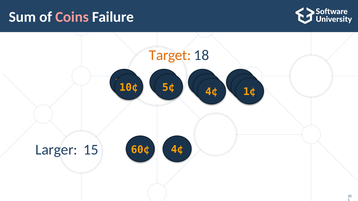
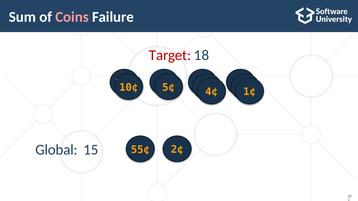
Target colour: orange -> red
Larger: Larger -> Global
60¢: 60¢ -> 55¢
4¢ at (177, 150): 4¢ -> 2¢
